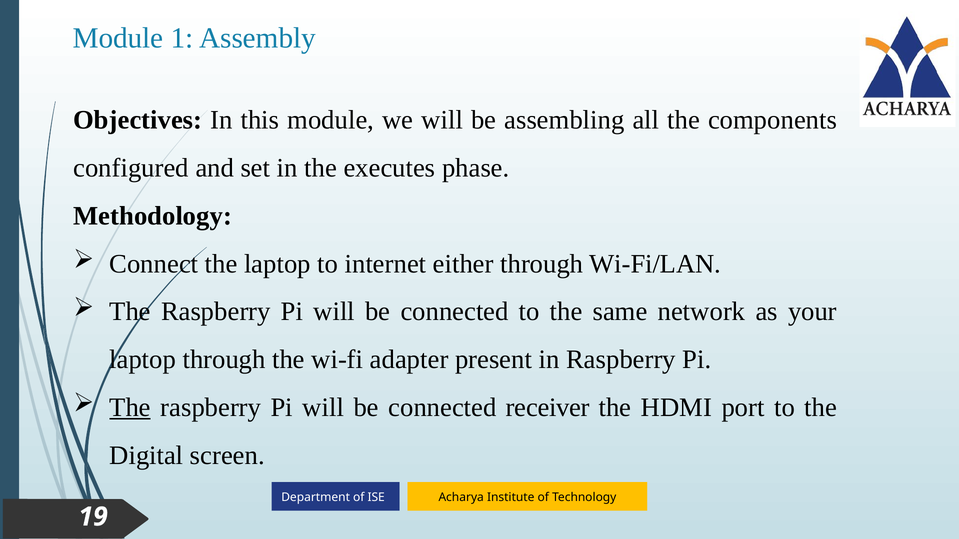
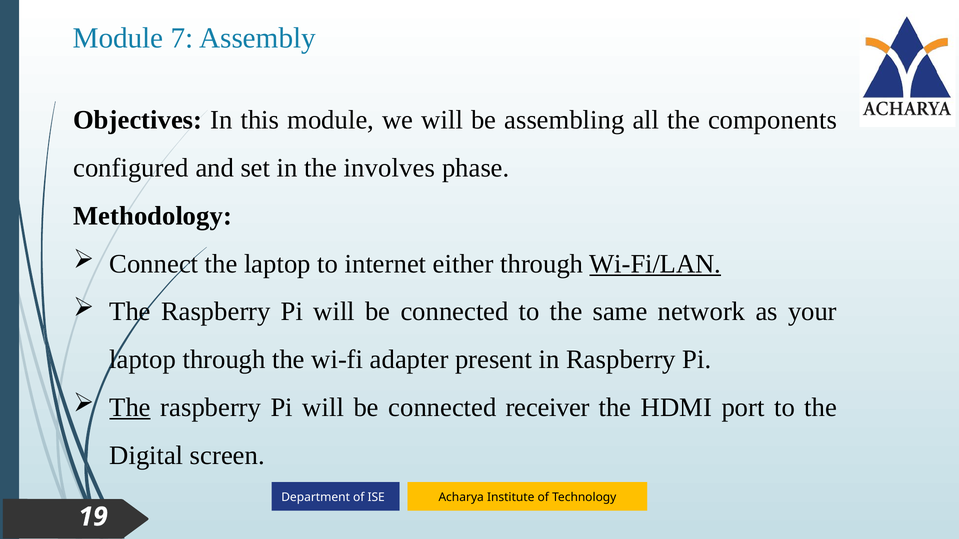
1: 1 -> 7
executes: executes -> involves
Wi-Fi/LAN underline: none -> present
